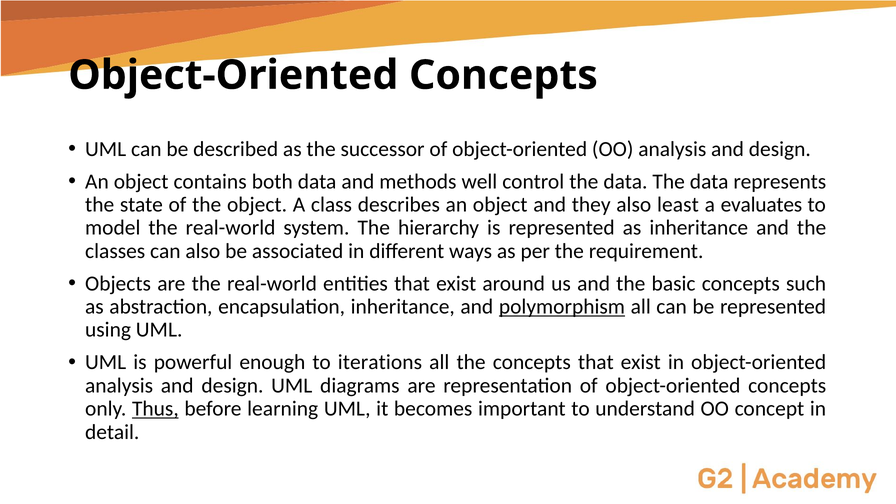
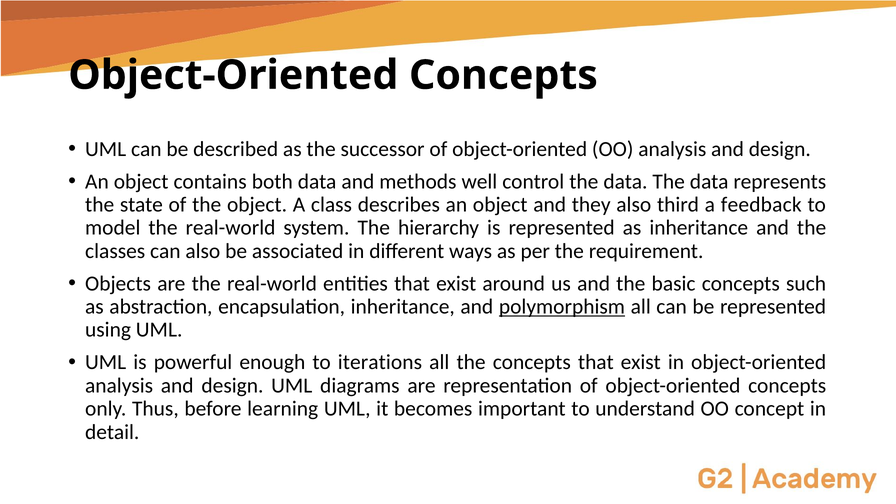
least: least -> third
evaluates: evaluates -> feedback
Thus underline: present -> none
